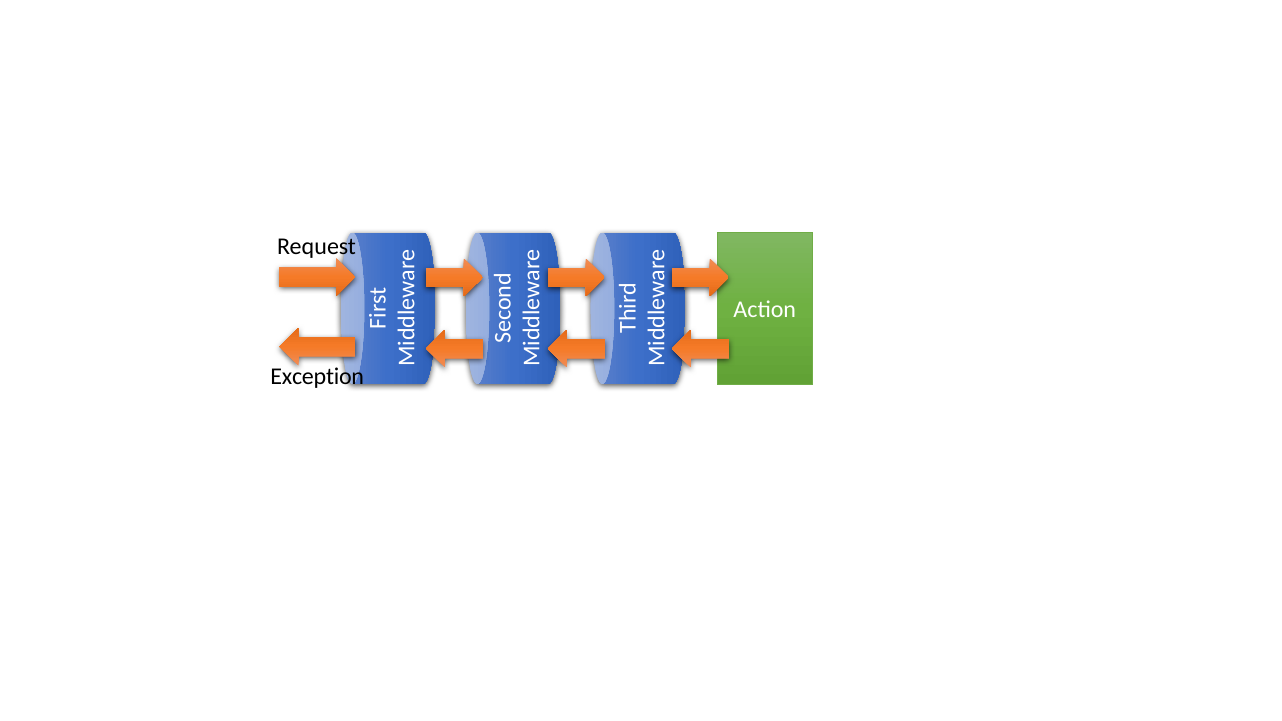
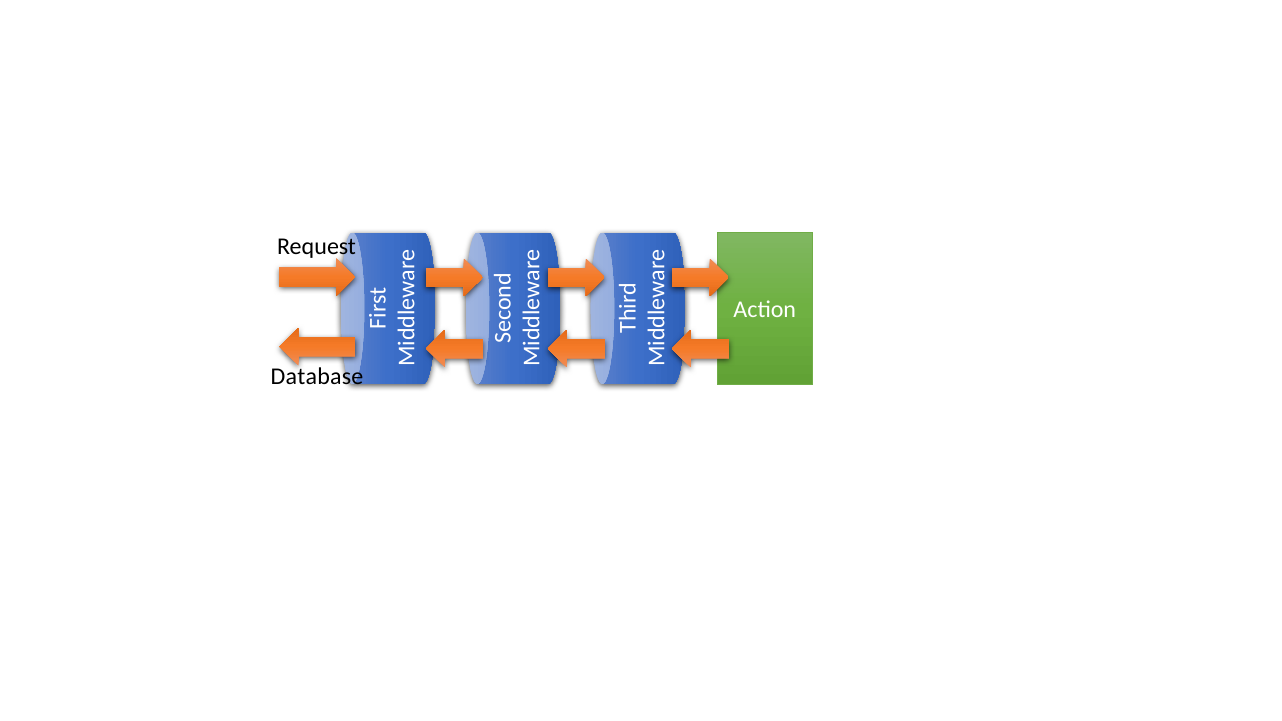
Exception: Exception -> Database
